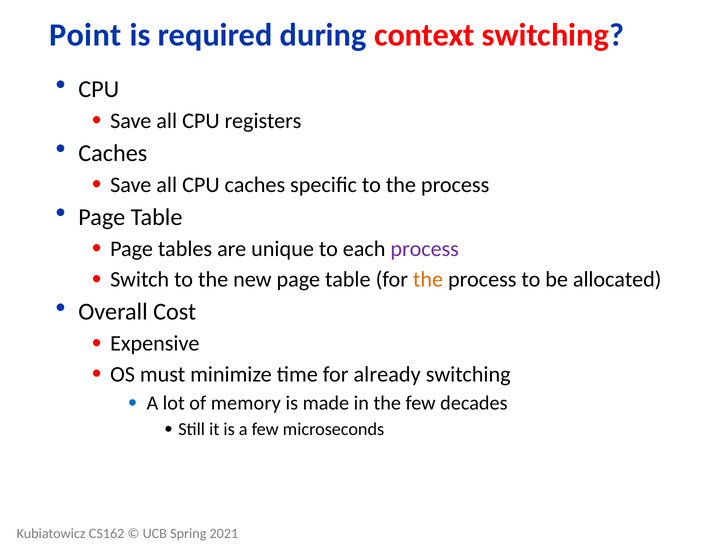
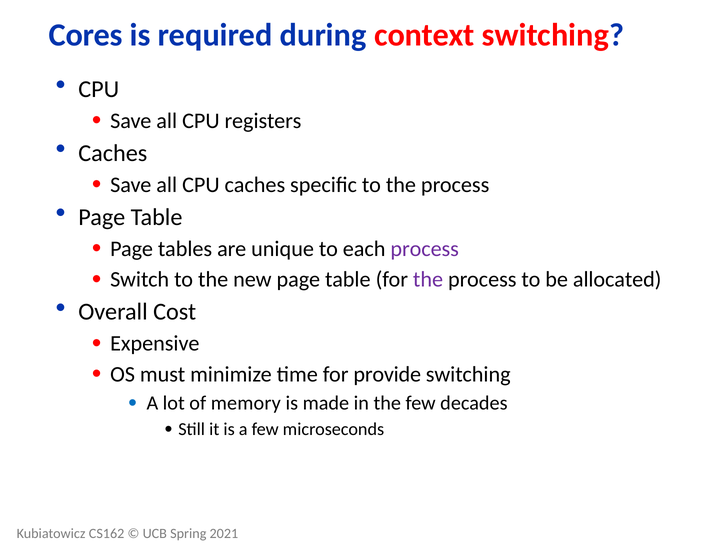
Point: Point -> Cores
the at (428, 280) colour: orange -> purple
already: already -> provide
